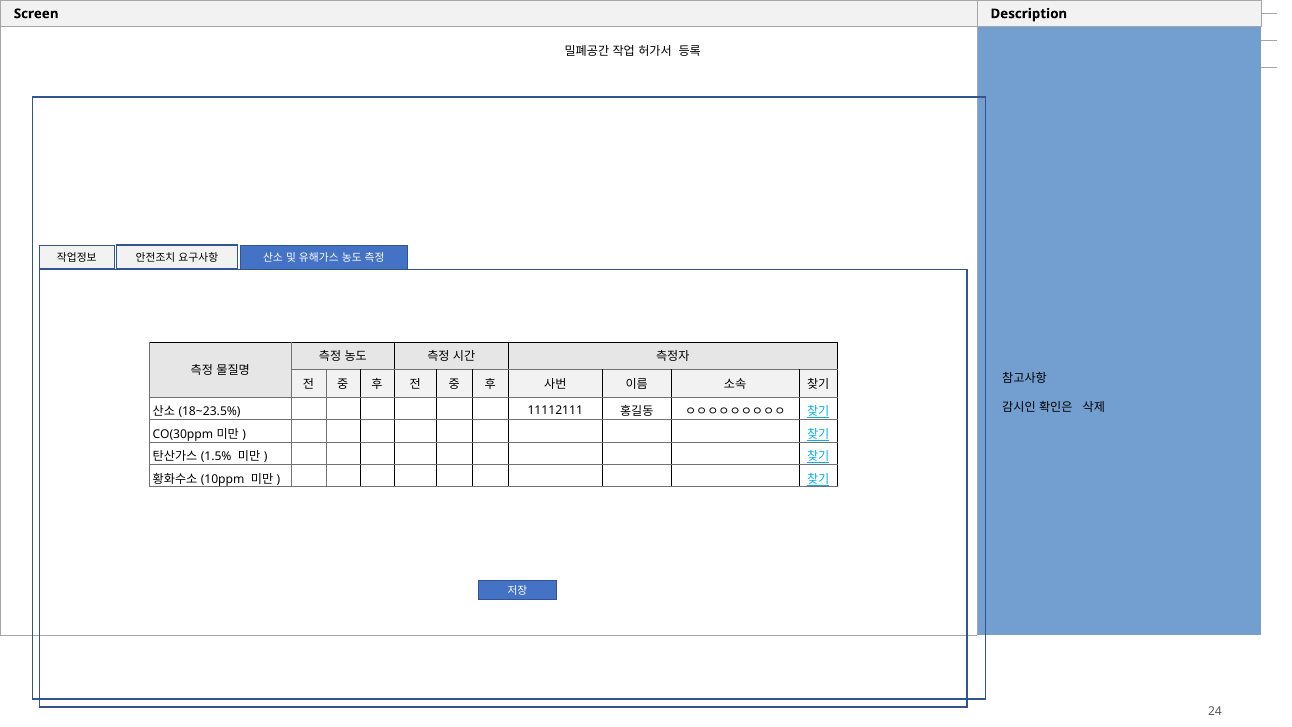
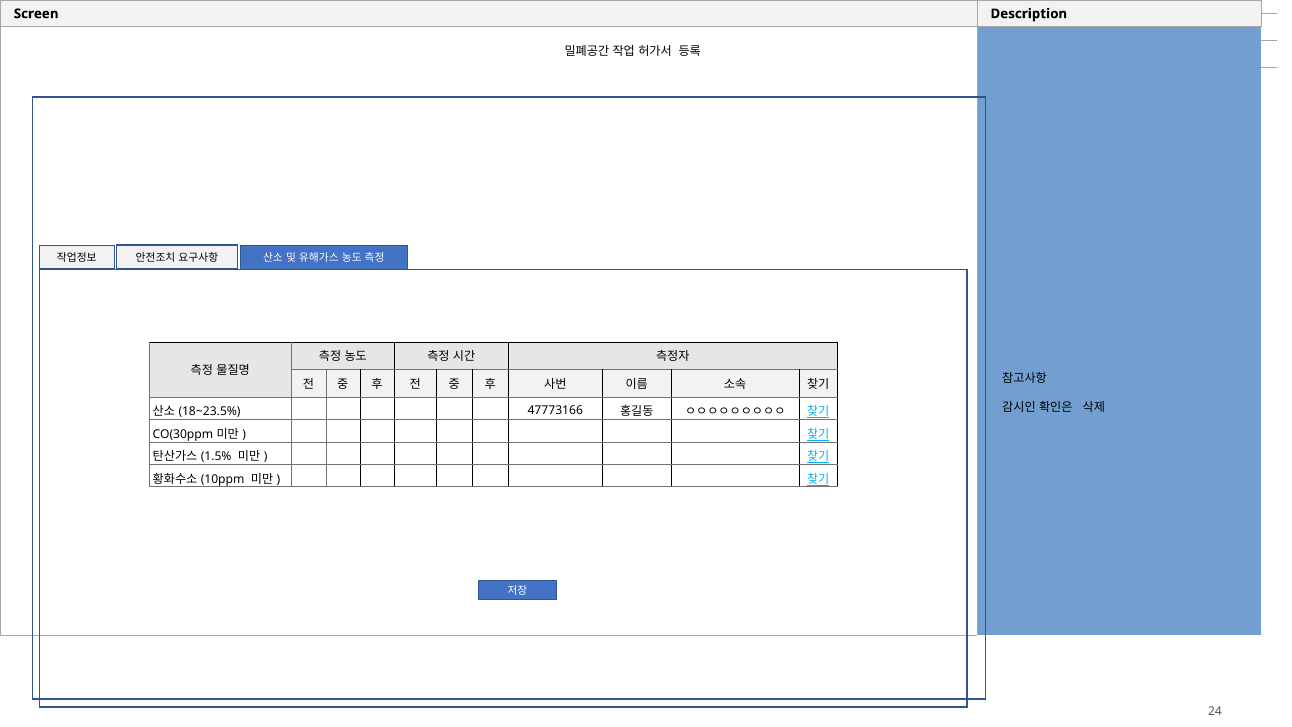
11112111: 11112111 -> 47773166
